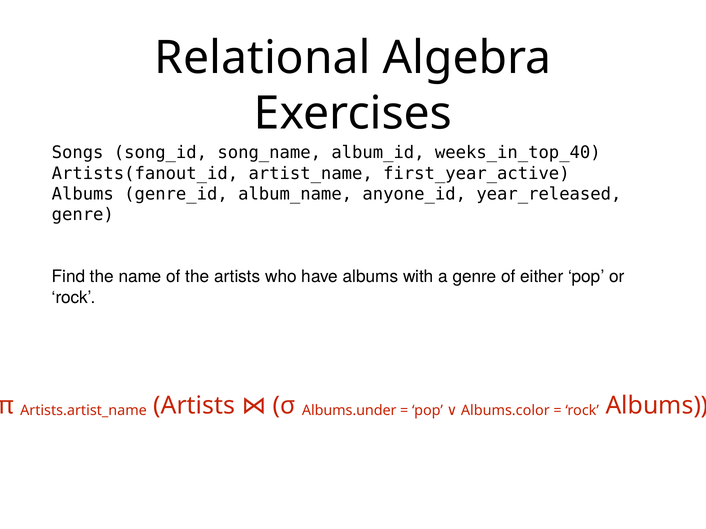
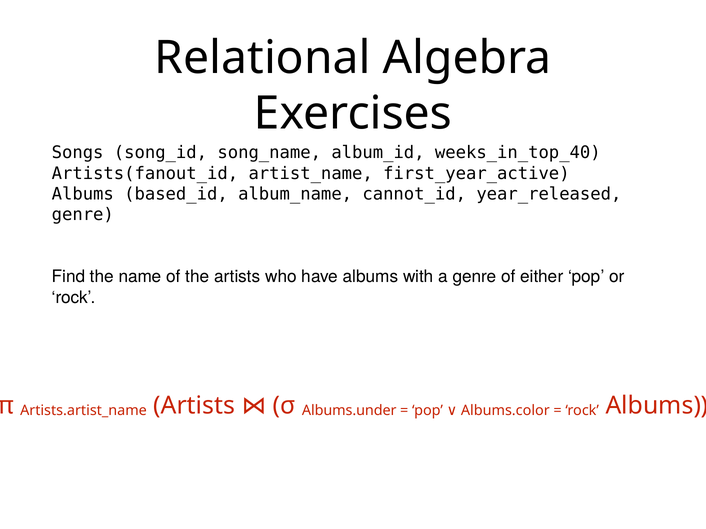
genre_id: genre_id -> based_id
anyone_id: anyone_id -> cannot_id
